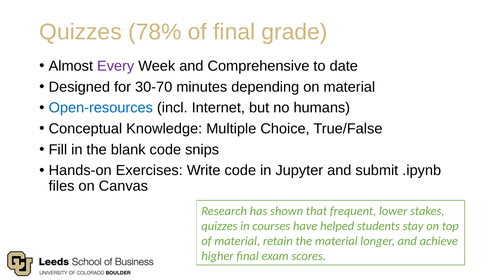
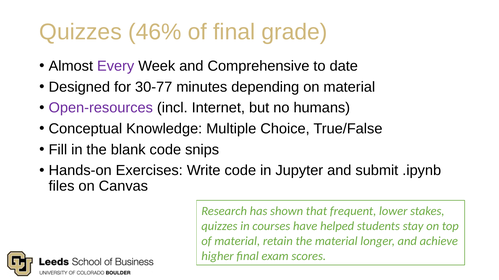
78%: 78% -> 46%
30-70: 30-70 -> 30-77
Open-resources colour: blue -> purple
